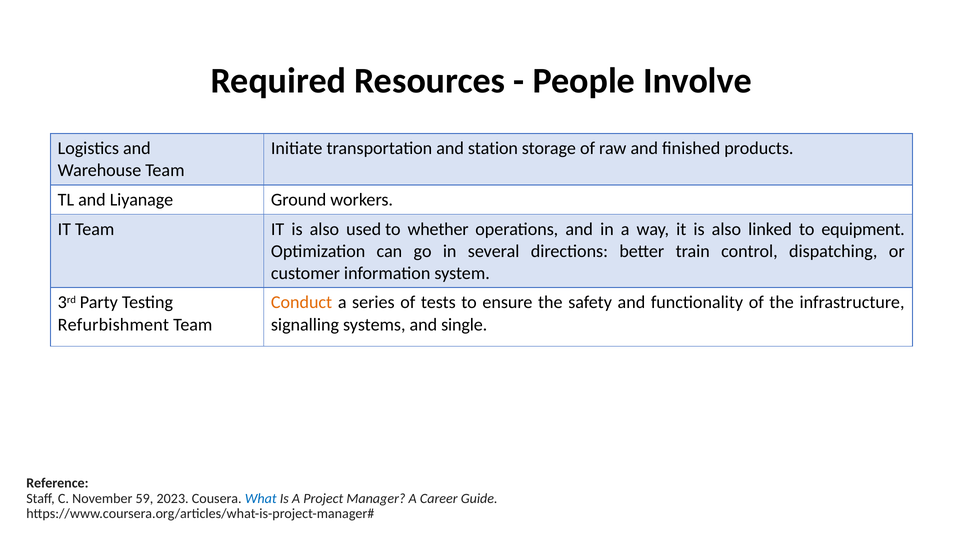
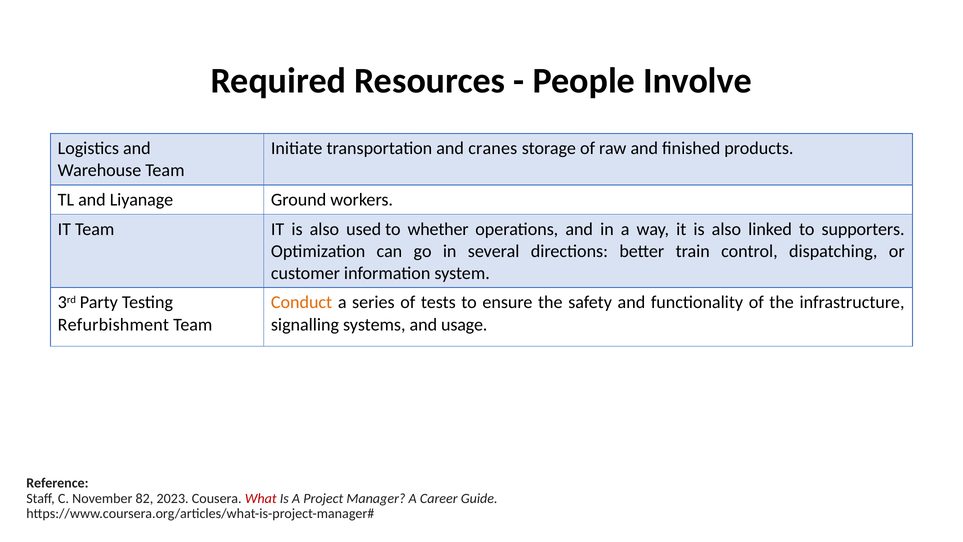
station: station -> cranes
equipment: equipment -> supporters
single: single -> usage
59: 59 -> 82
What colour: blue -> red
